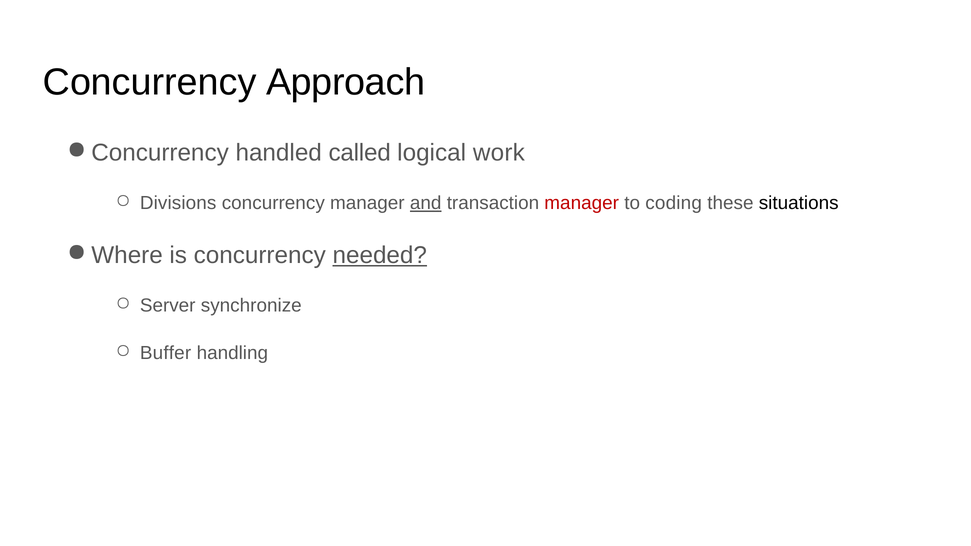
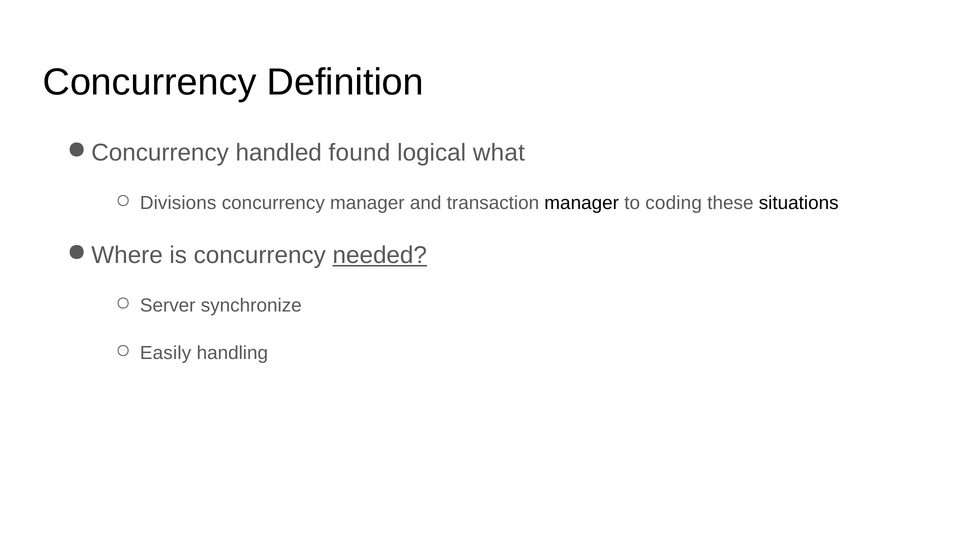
Approach: Approach -> Definition
called: called -> found
work: work -> what
and underline: present -> none
manager at (582, 203) colour: red -> black
Buffer: Buffer -> Easily
